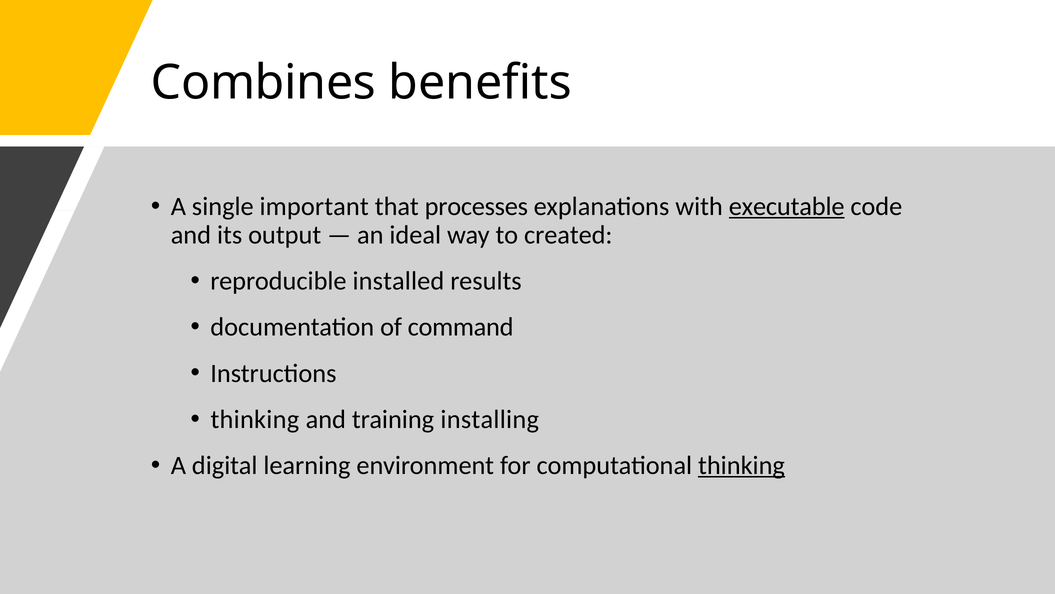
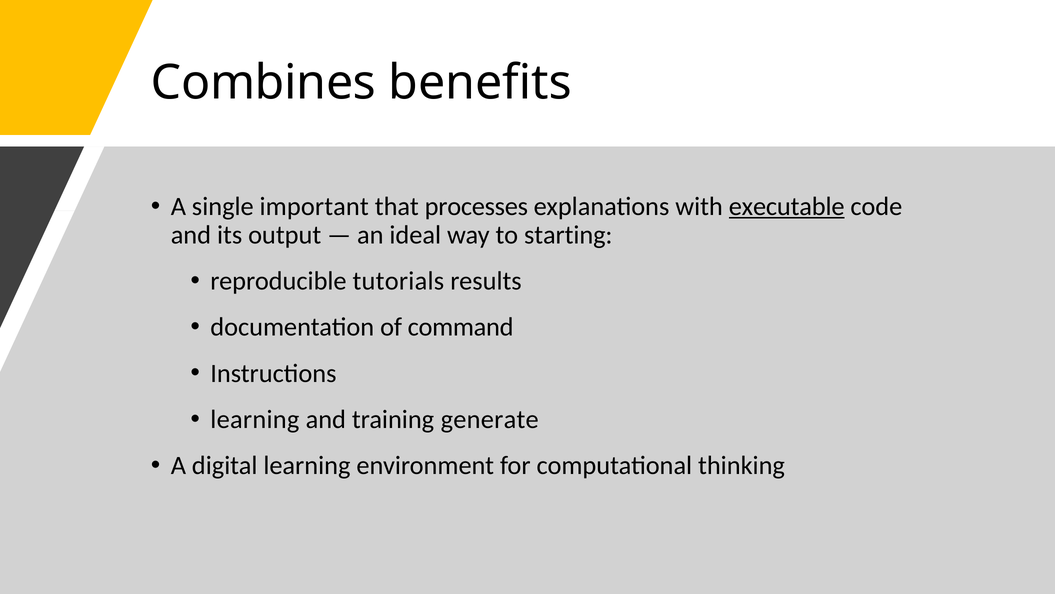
created: created -> starting
installed: installed -> tutorials
thinking at (255, 419): thinking -> learning
installing: installing -> generate
thinking at (741, 465) underline: present -> none
